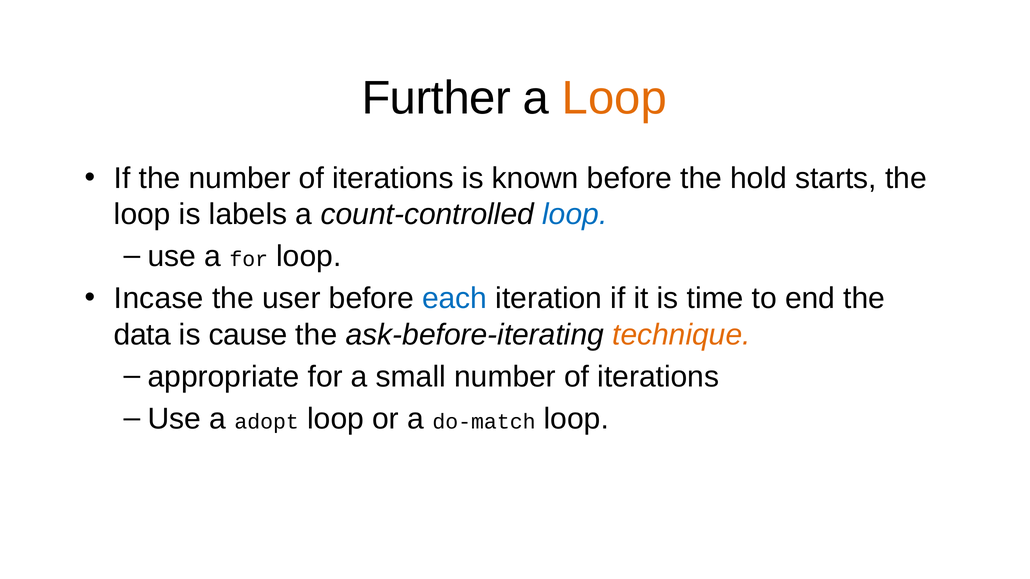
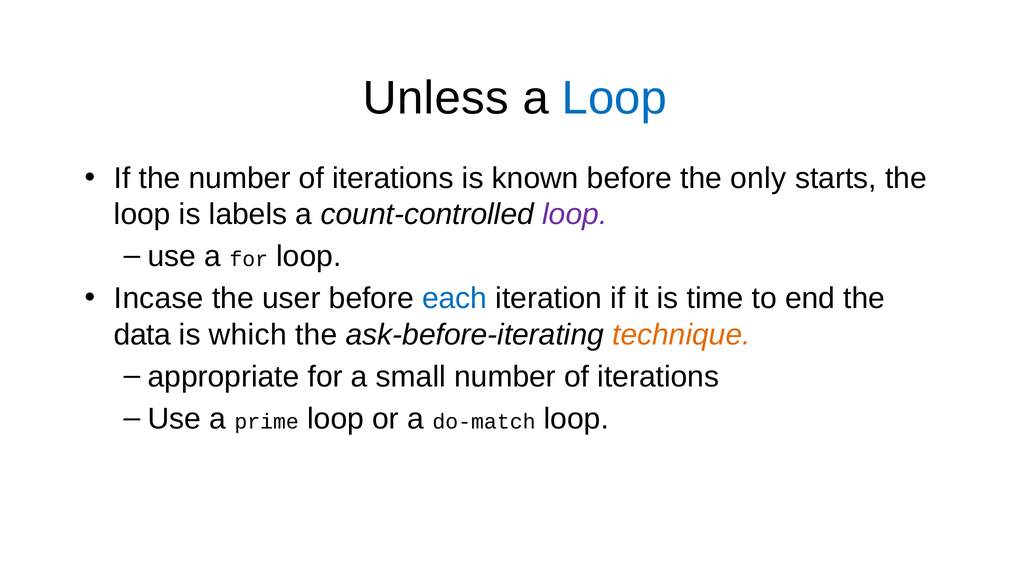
Further: Further -> Unless
Loop at (614, 98) colour: orange -> blue
hold: hold -> only
loop at (575, 215) colour: blue -> purple
cause: cause -> which
adopt: adopt -> prime
